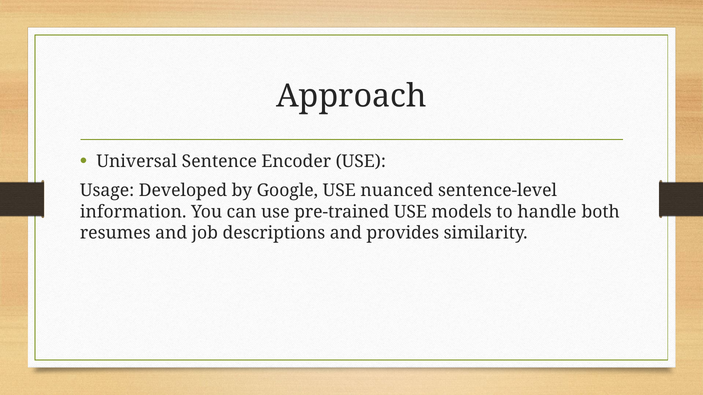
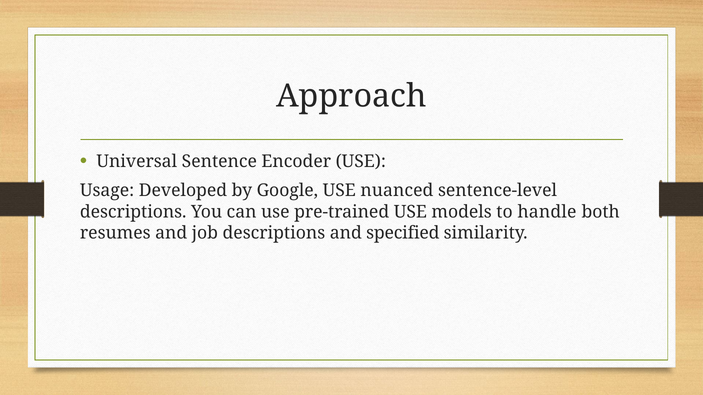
information at (133, 212): information -> descriptions
provides: provides -> specified
